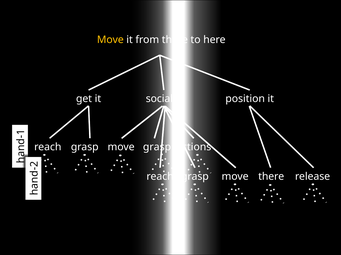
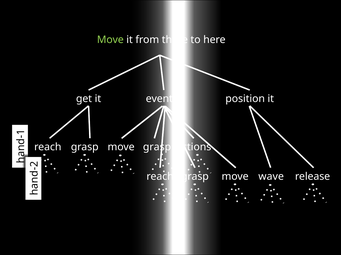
Move at (110, 40) colour: yellow -> light green
social: social -> event
there at (271, 177): there -> wave
